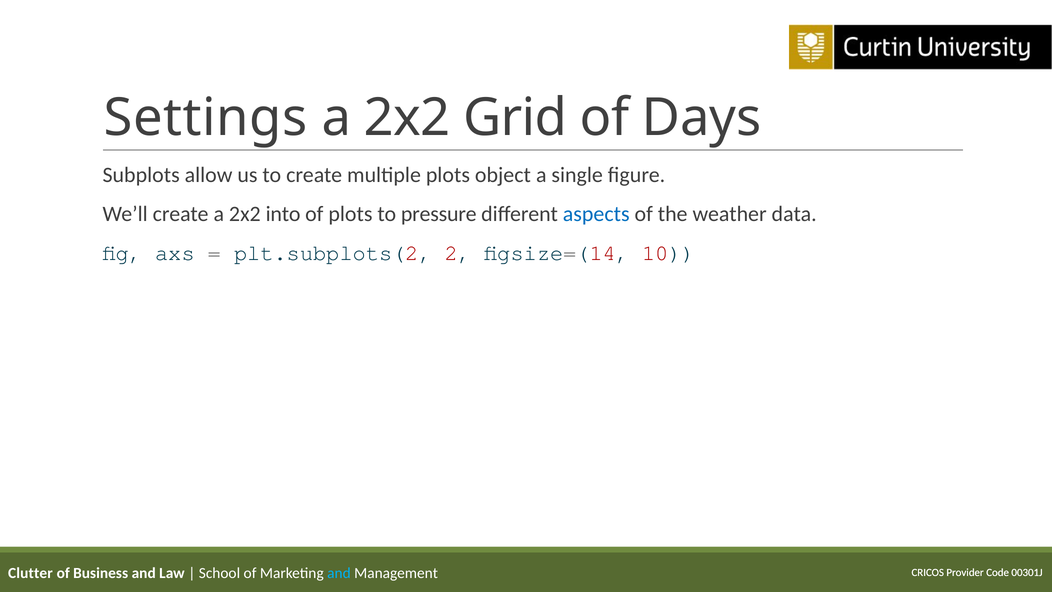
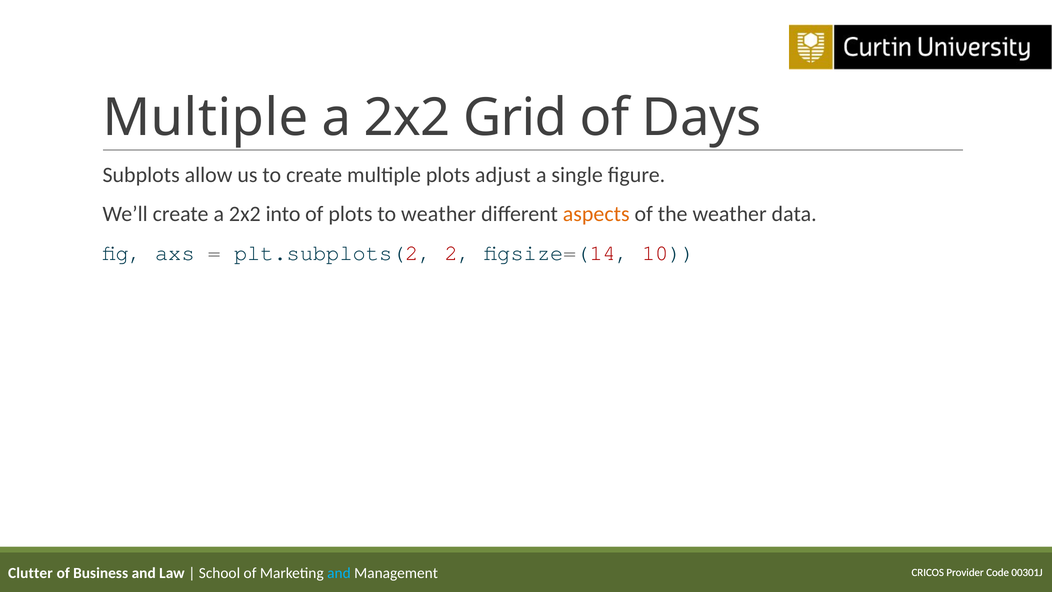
Settings at (206, 118): Settings -> Multiple
object: object -> adjust
to pressure: pressure -> weather
aspects colour: blue -> orange
